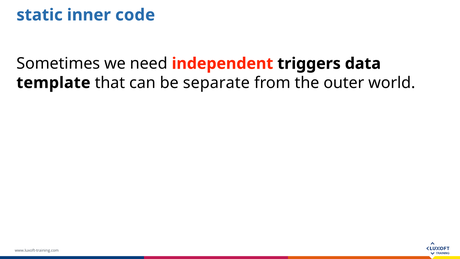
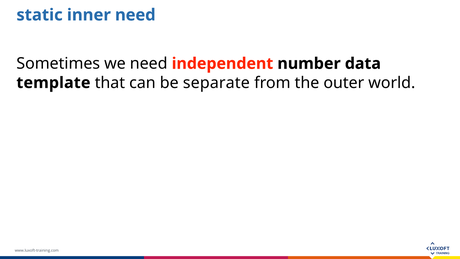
inner code: code -> need
triggers: triggers -> number
